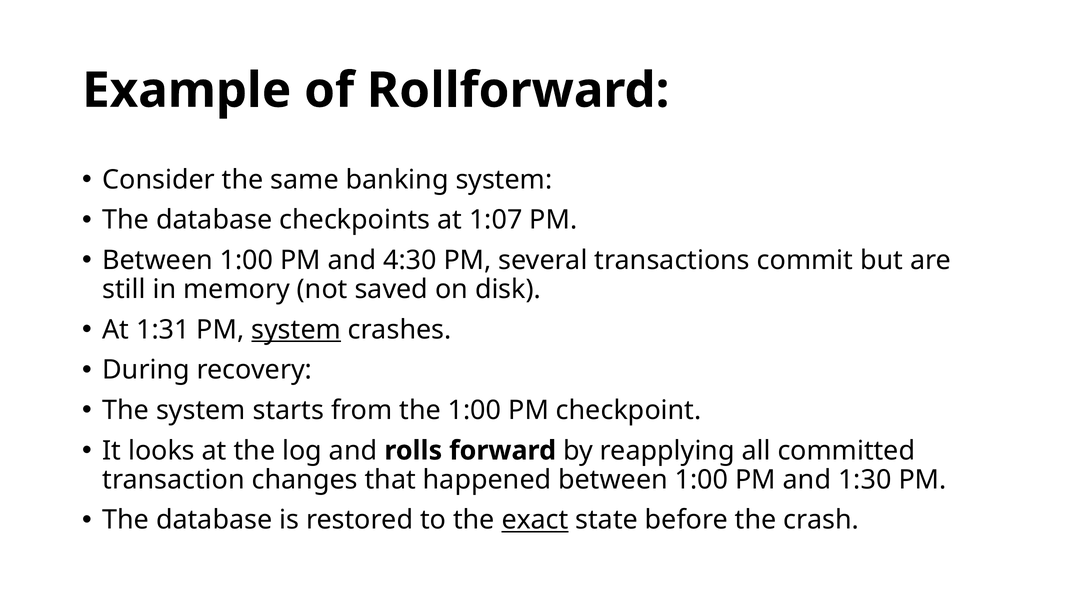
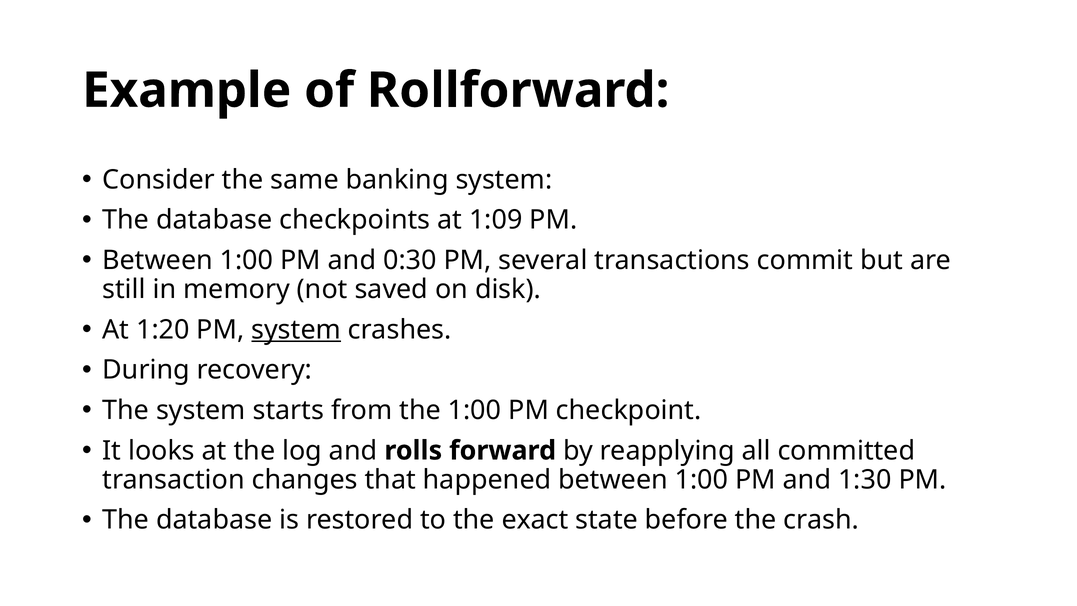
1:07: 1:07 -> 1:09
4:30: 4:30 -> 0:30
1:31: 1:31 -> 1:20
exact underline: present -> none
